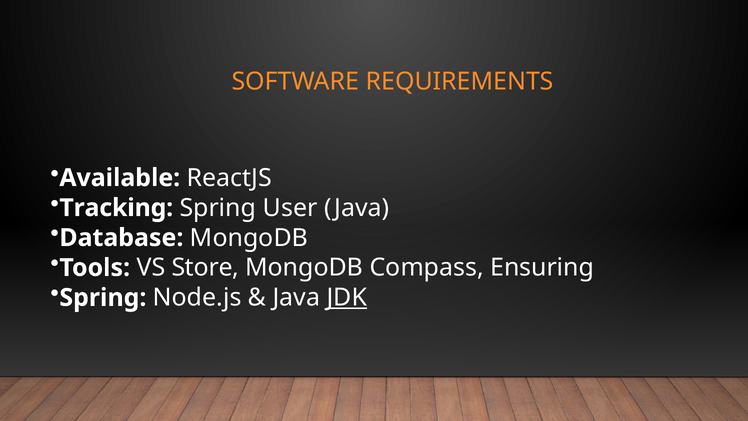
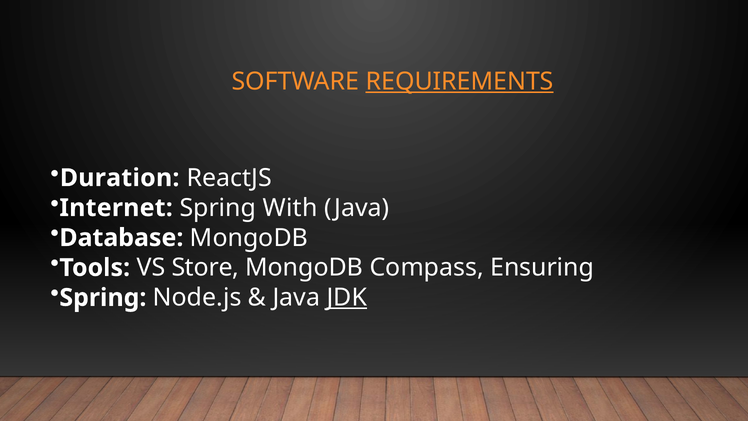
REQUIREMENTS underline: none -> present
Available: Available -> Duration
Tracking: Tracking -> Internet
User: User -> With
